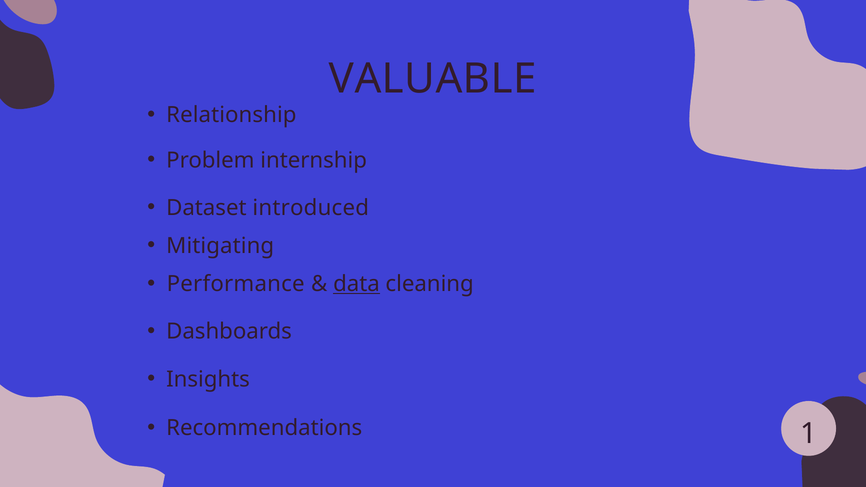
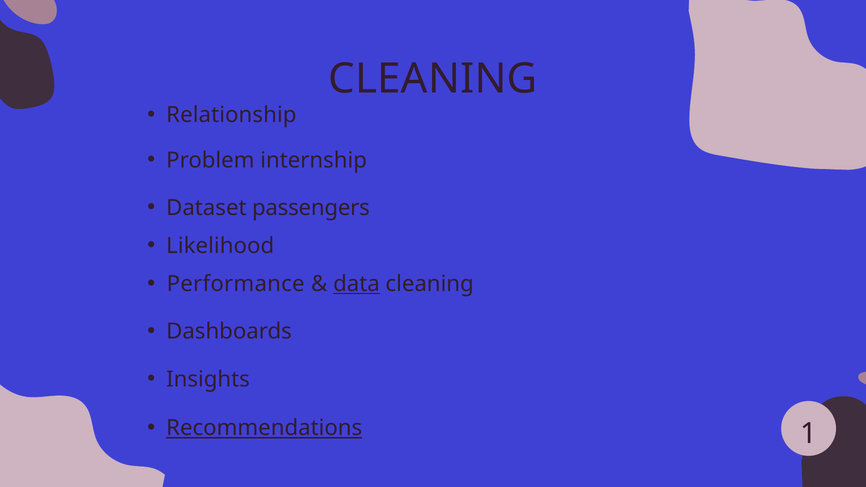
VALUABLE at (433, 79): VALUABLE -> CLEANING
introduced: introduced -> passengers
Mitigating: Mitigating -> Likelihood
Recommendations underline: none -> present
